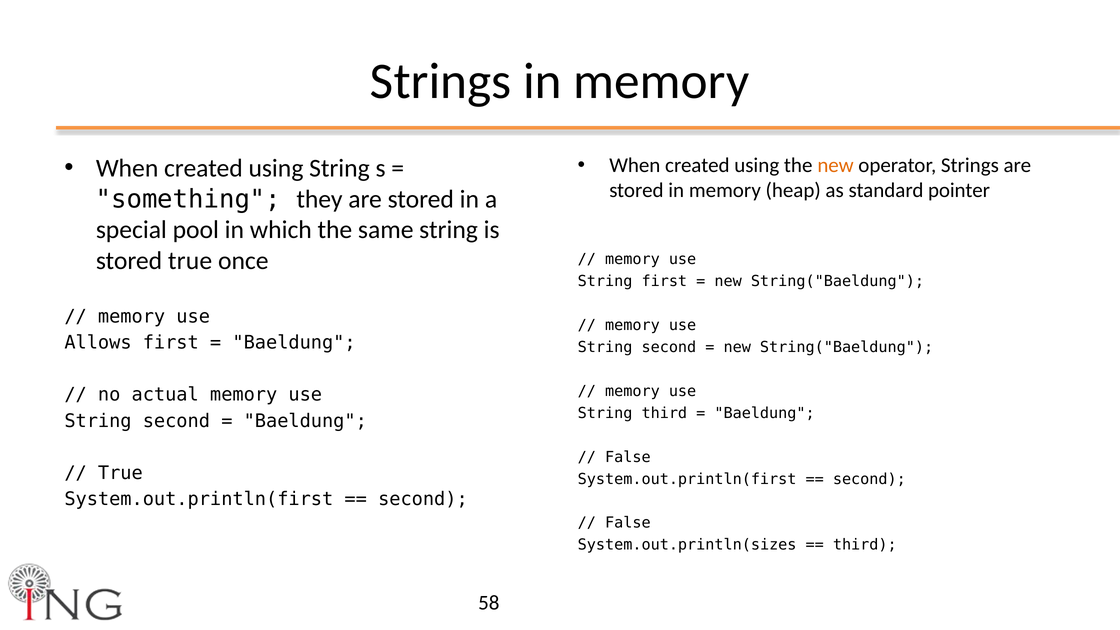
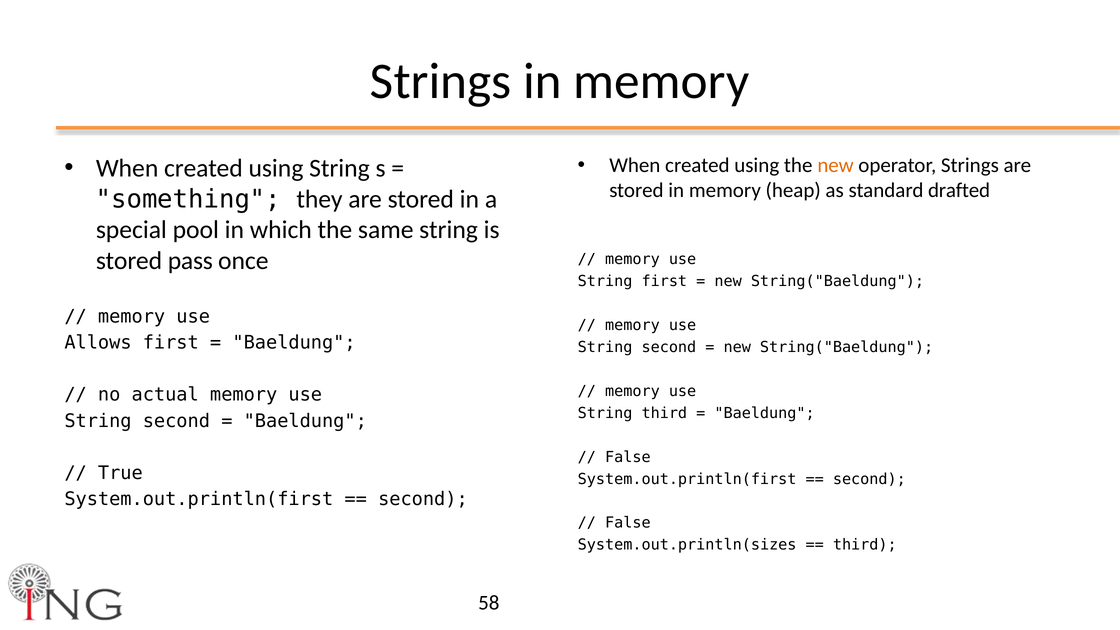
pointer: pointer -> drafted
stored true: true -> pass
